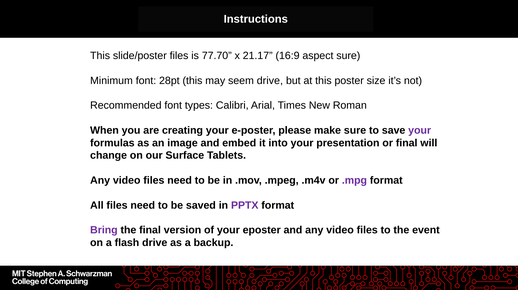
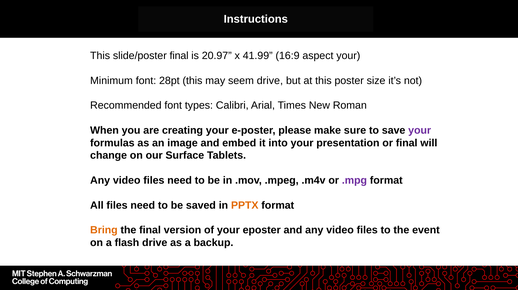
slide/poster files: files -> final
77.70: 77.70 -> 20.97
21.17: 21.17 -> 41.99
aspect sure: sure -> your
PPTX colour: purple -> orange
Bring colour: purple -> orange
